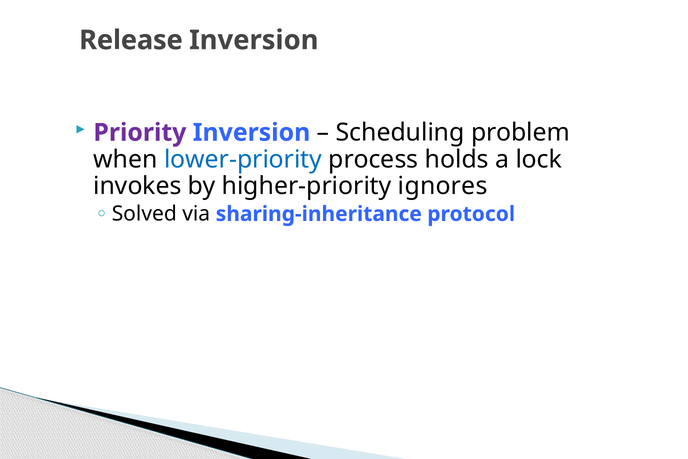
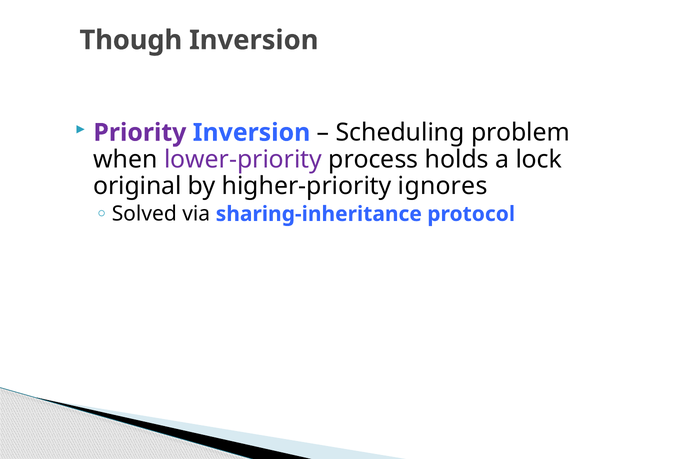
Release: Release -> Though
lower-priority colour: blue -> purple
invokes: invokes -> original
